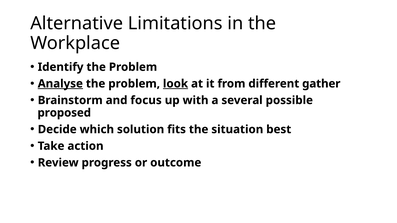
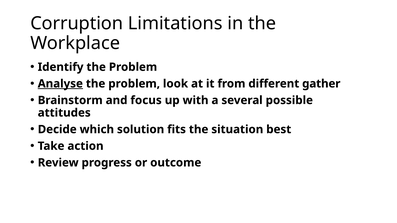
Alternative: Alternative -> Corruption
look underline: present -> none
proposed: proposed -> attitudes
